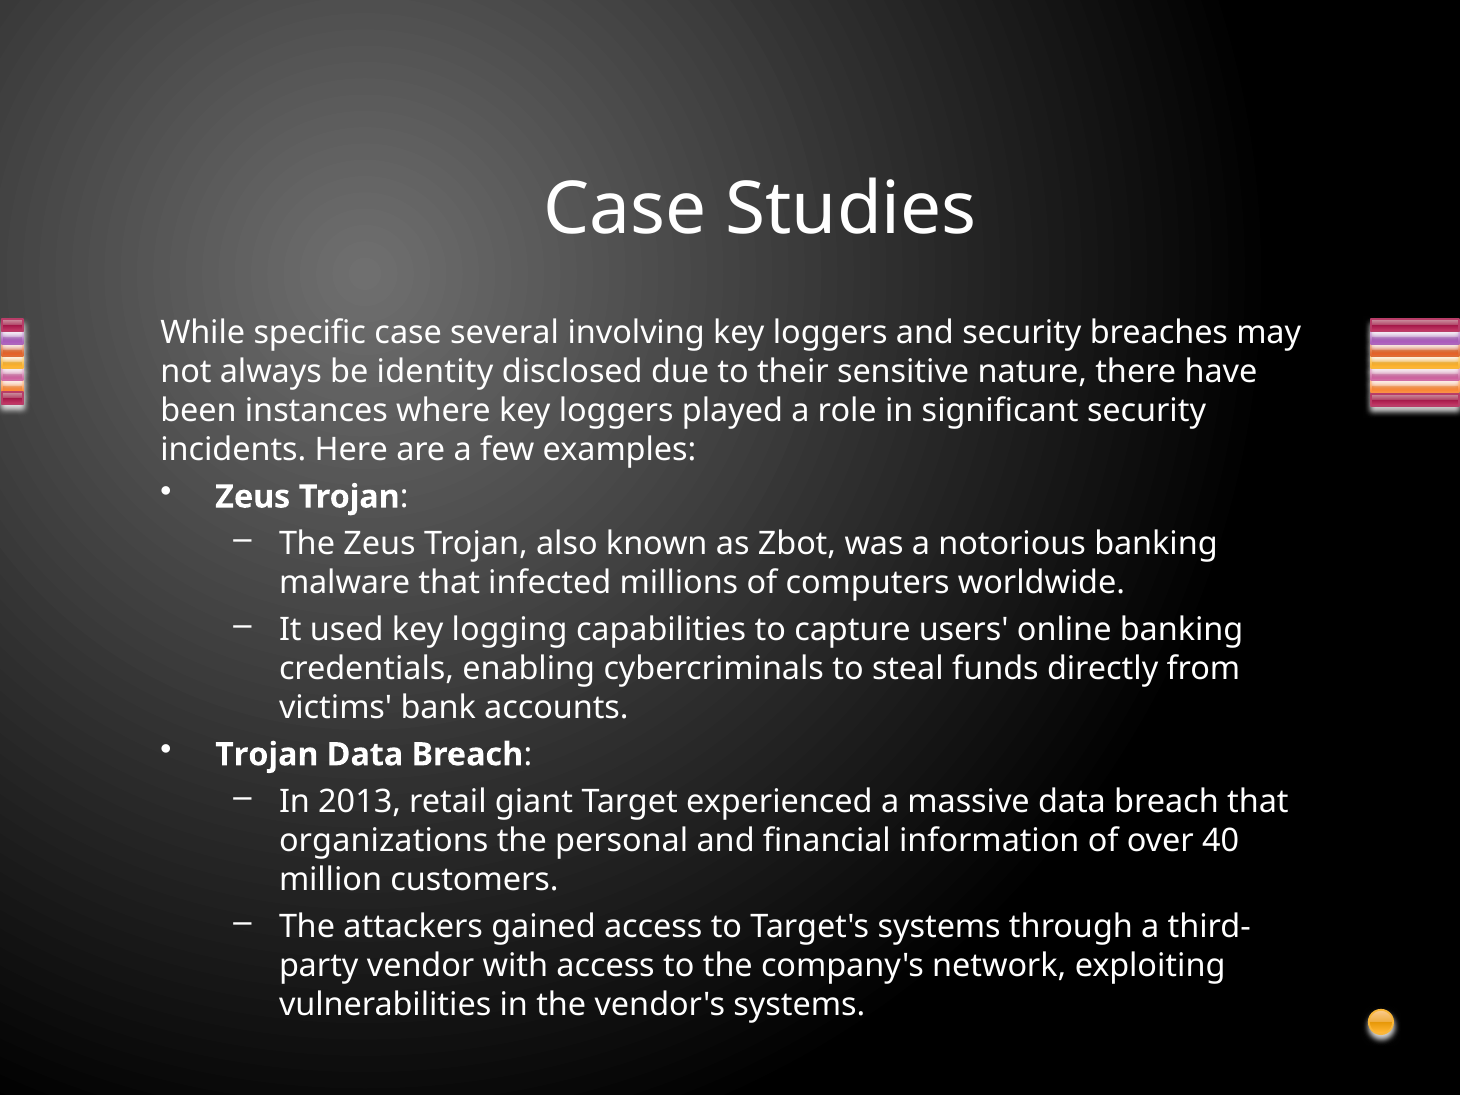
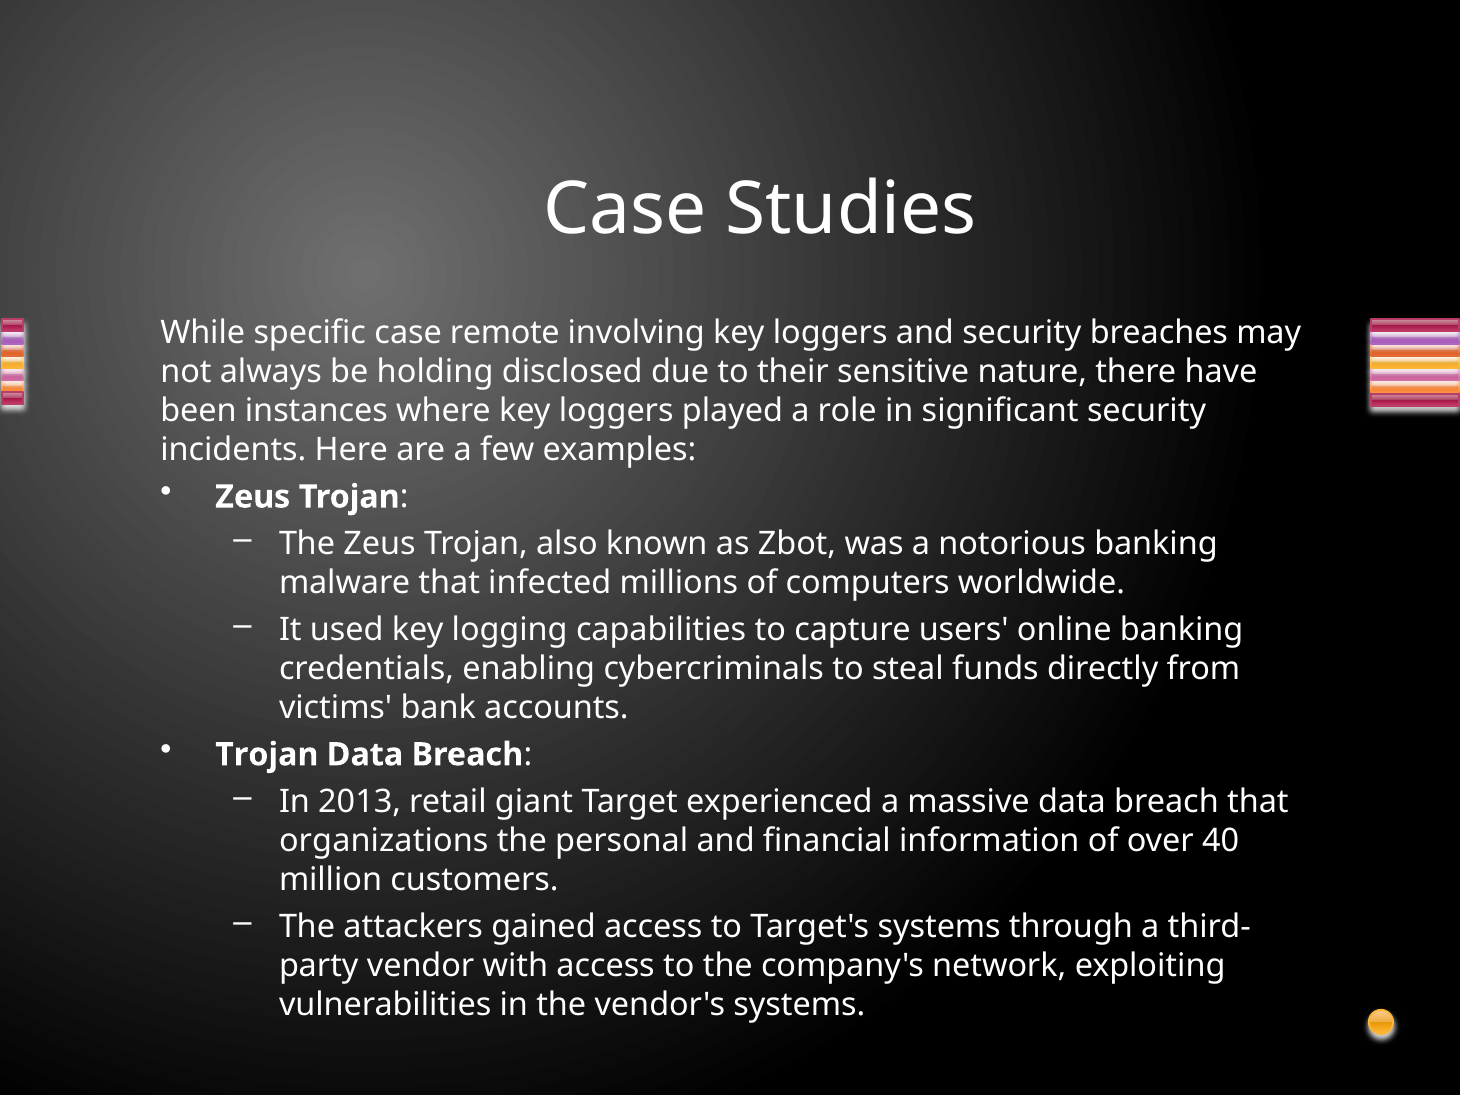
several: several -> remote
identity: identity -> holding
